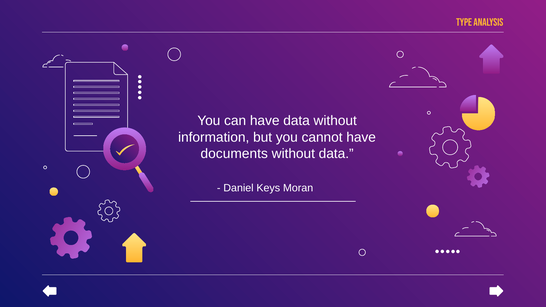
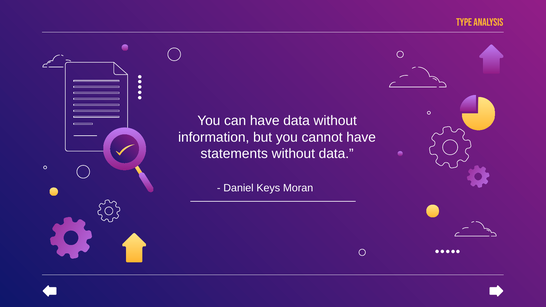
documents: documents -> statements
